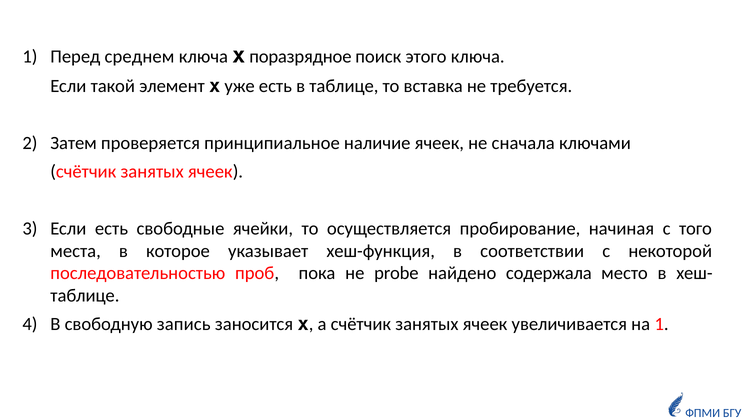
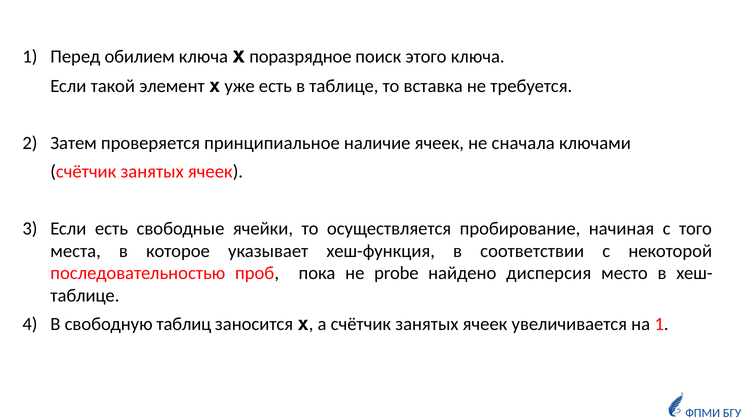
среднем: среднем -> обилием
содержала: содержала -> дисперсия
запись: запись -> таблиц
